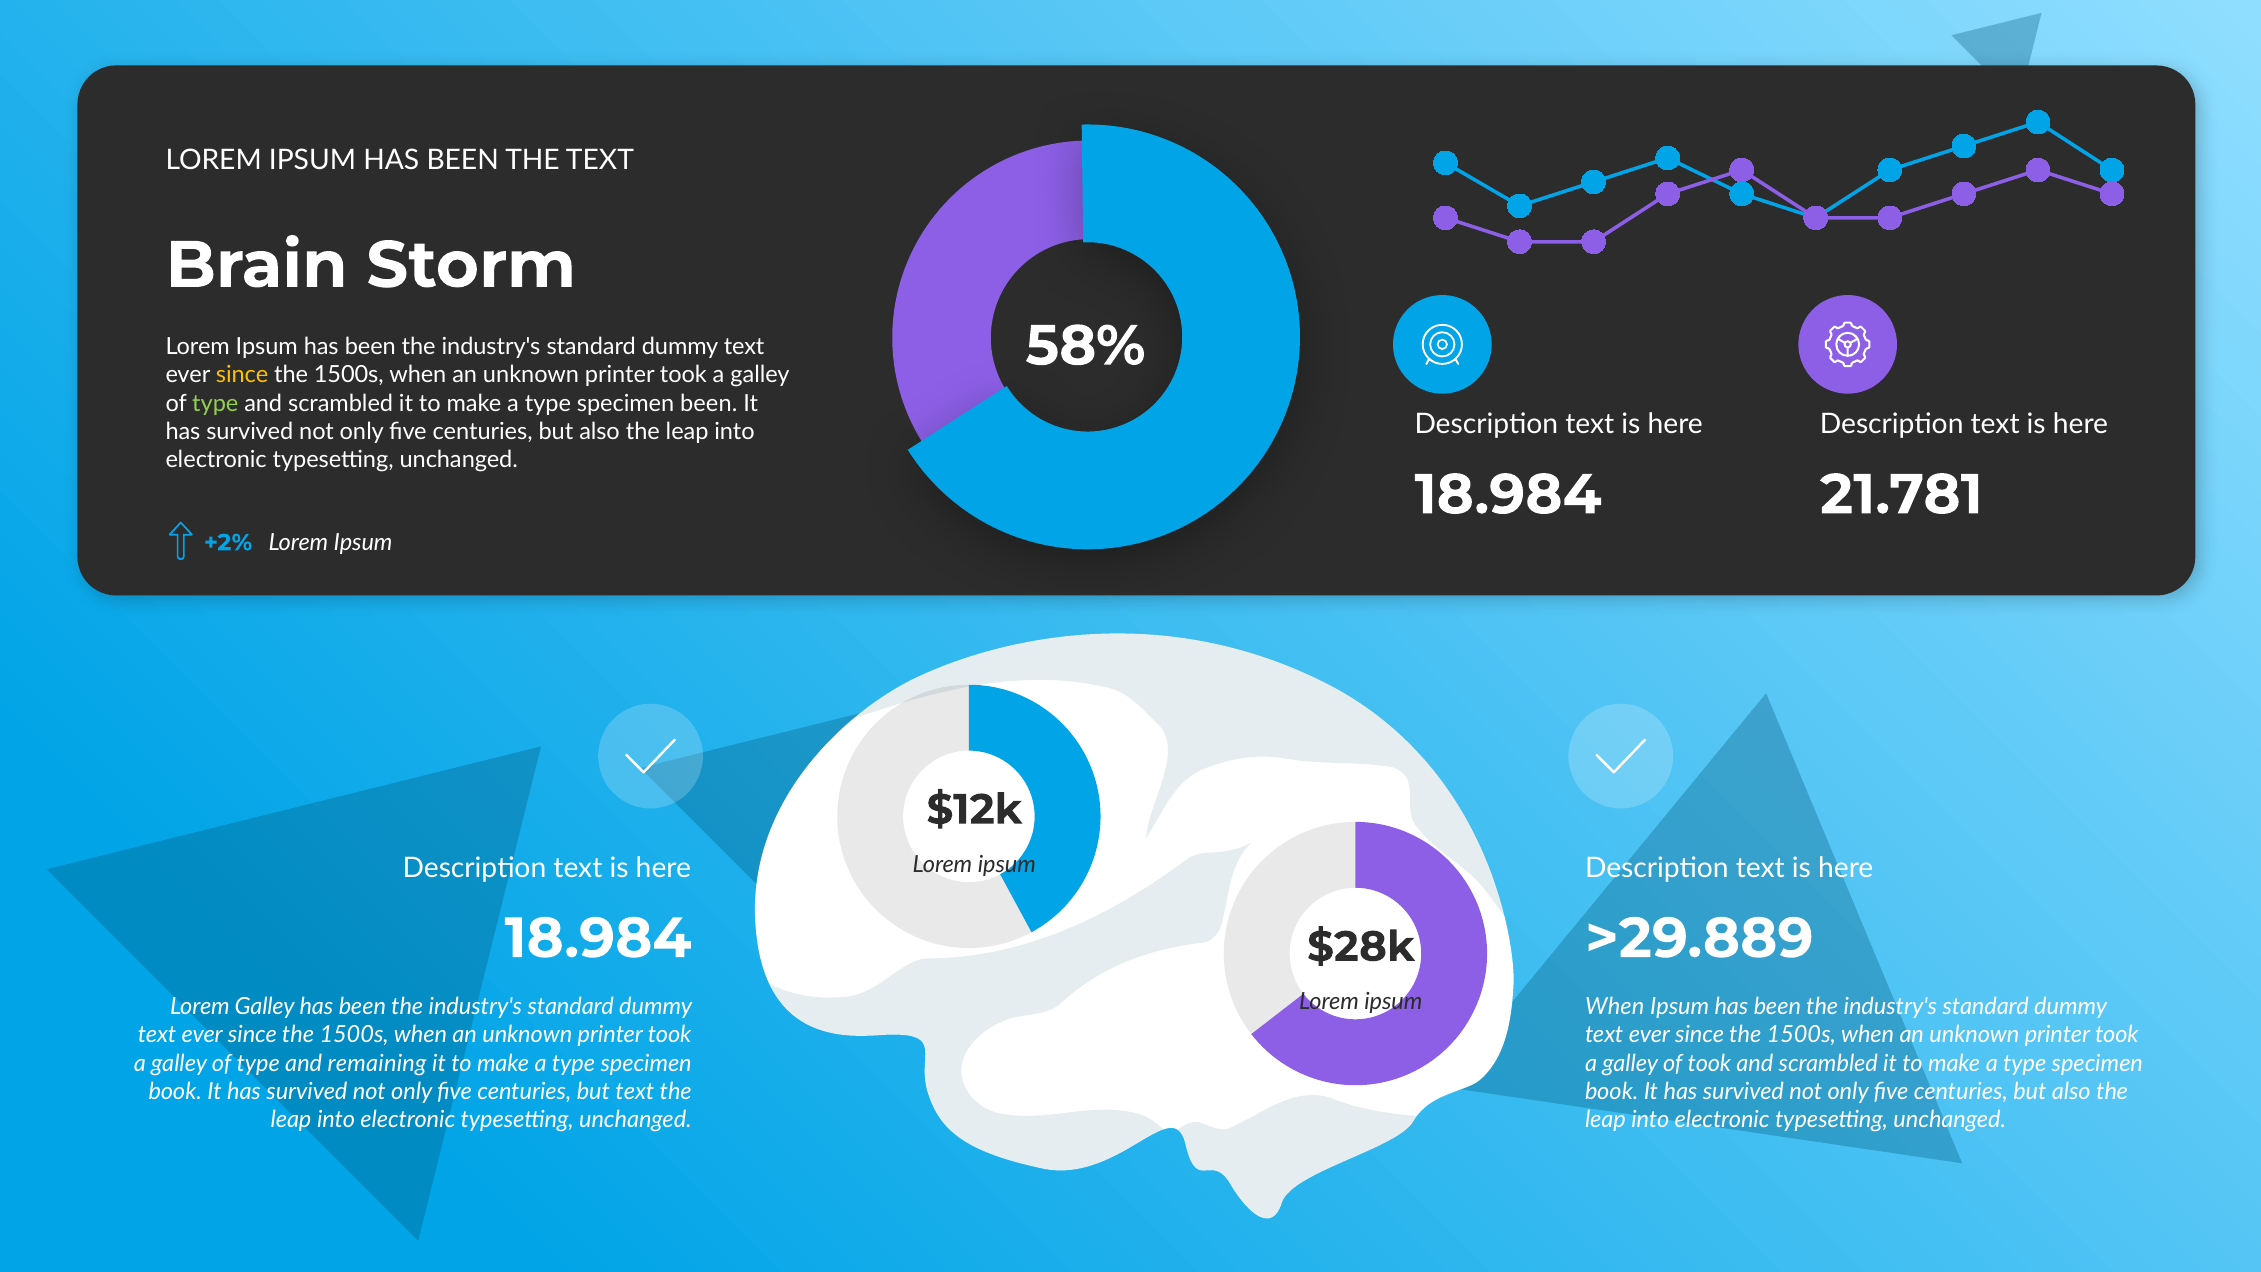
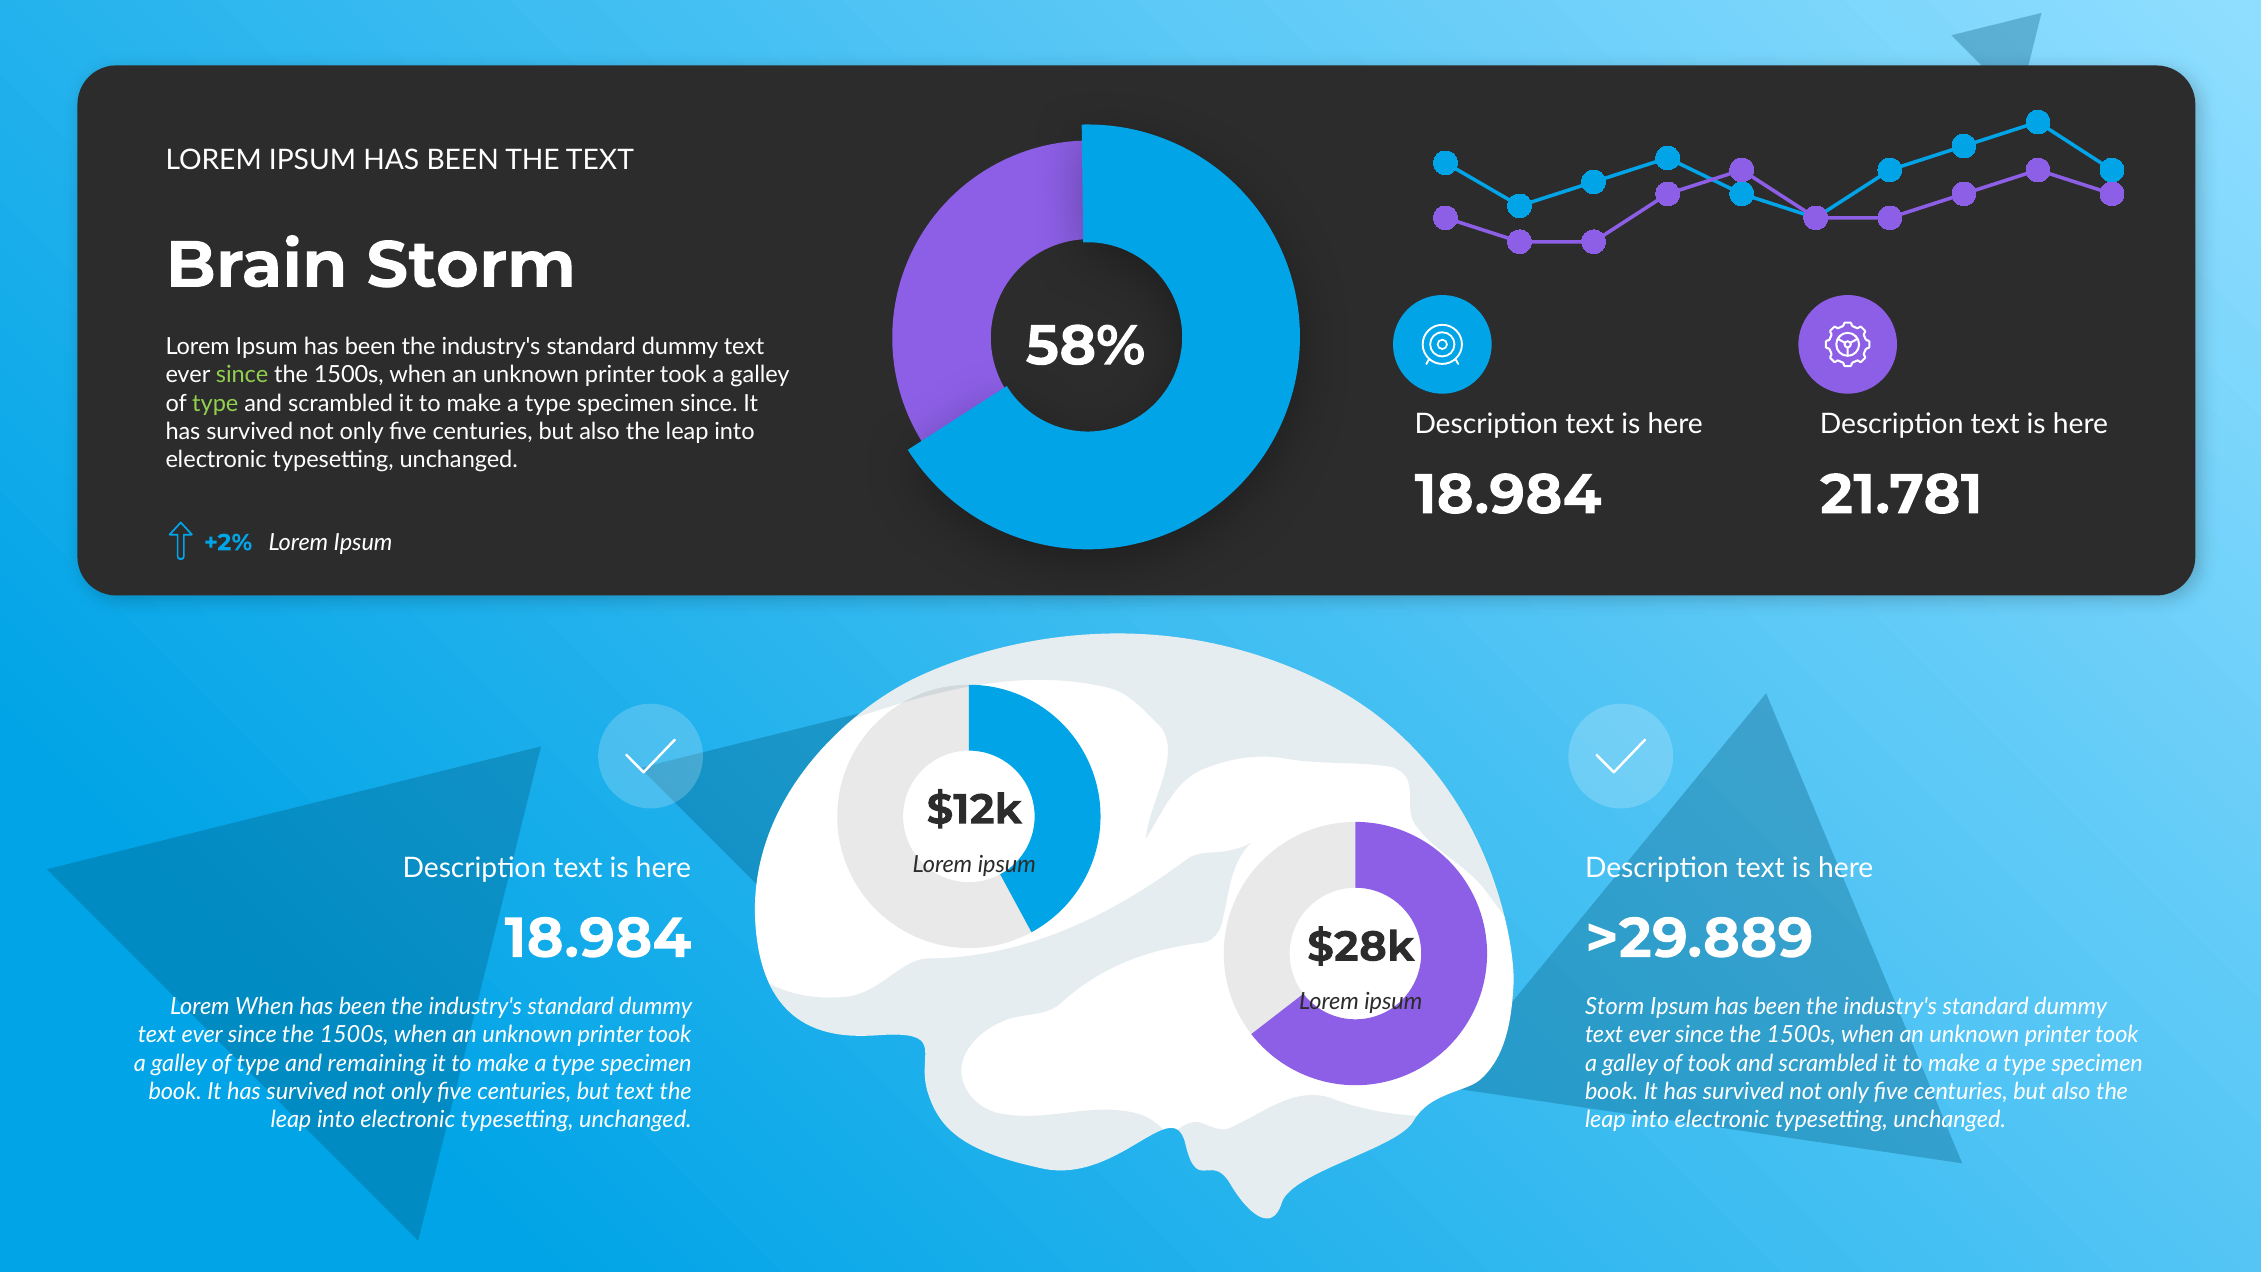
since at (242, 375) colour: yellow -> light green
specimen been: been -> since
Lorem Galley: Galley -> When
When at (1615, 1007): When -> Storm
